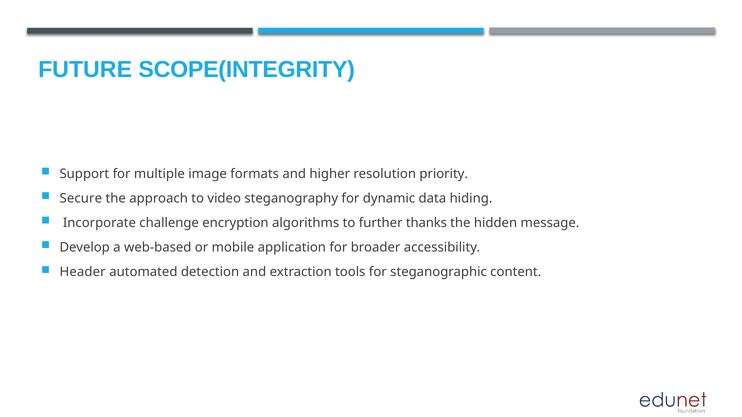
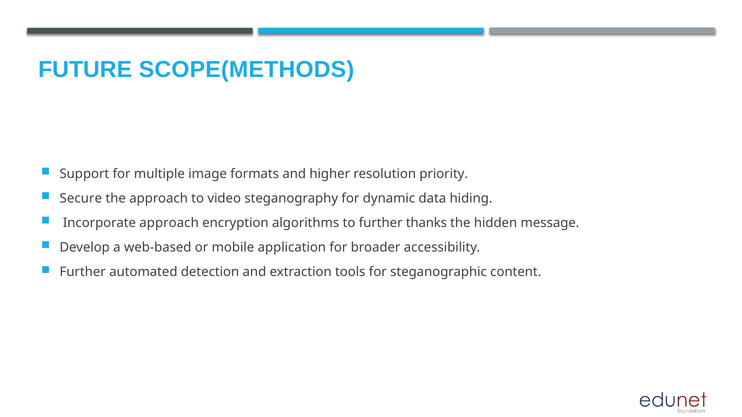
SCOPE(INTEGRITY: SCOPE(INTEGRITY -> SCOPE(METHODS
Incorporate challenge: challenge -> approach
Header at (83, 272): Header -> Further
